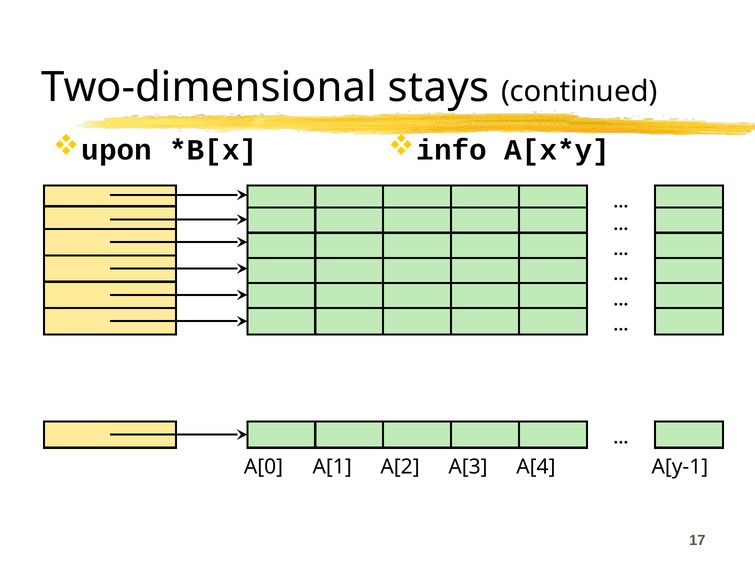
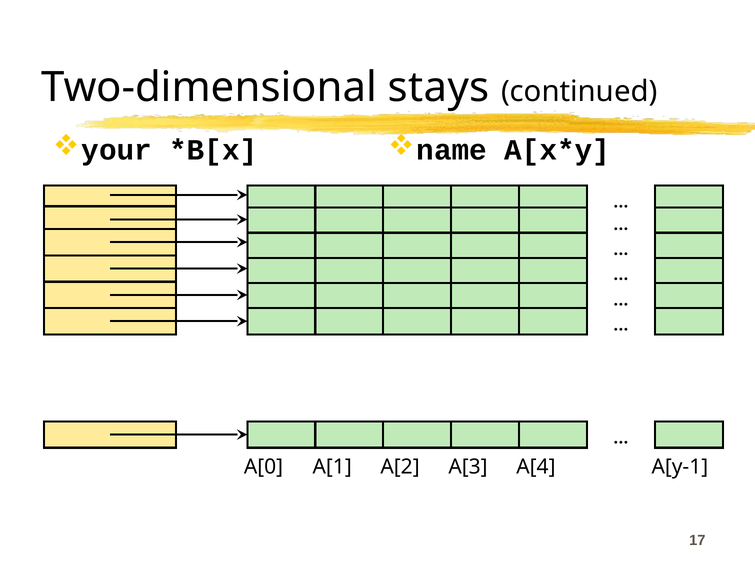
upon: upon -> your
info: info -> name
